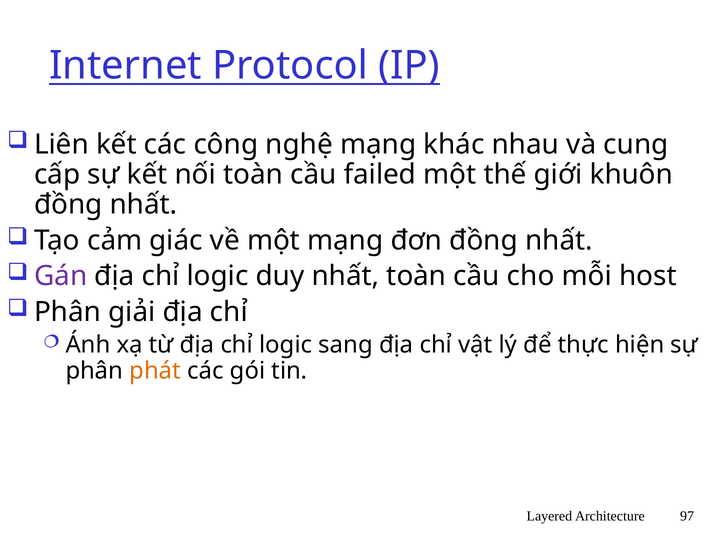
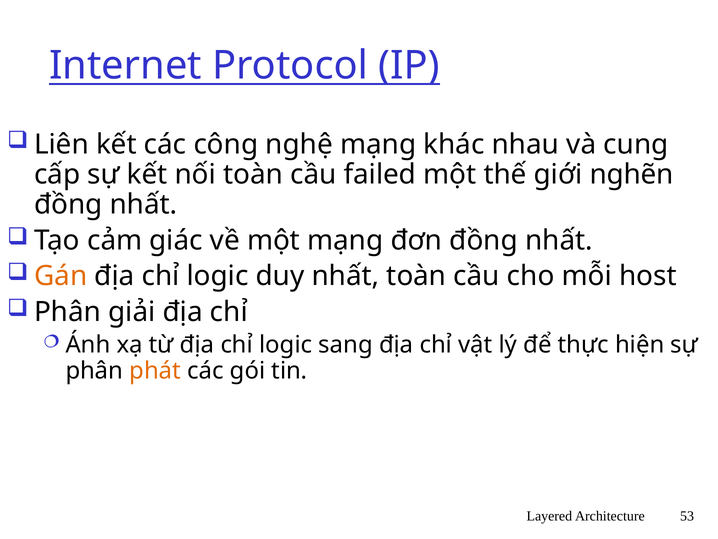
khuôn: khuôn -> nghẽn
Gán colour: purple -> orange
97: 97 -> 53
